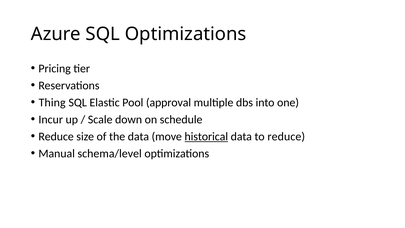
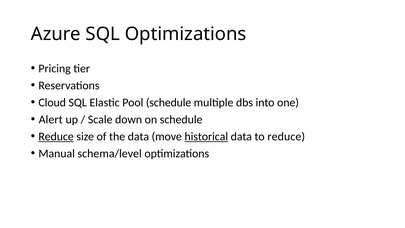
Thing: Thing -> Cloud
Pool approval: approval -> schedule
Incur: Incur -> Alert
Reduce at (56, 136) underline: none -> present
